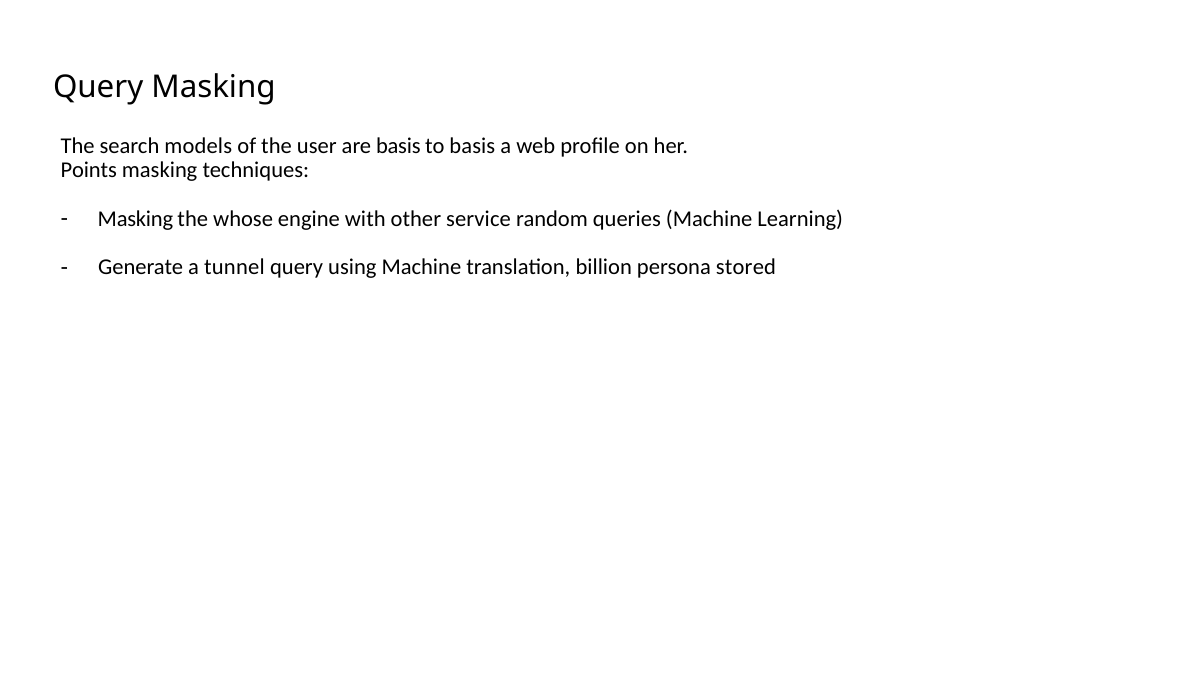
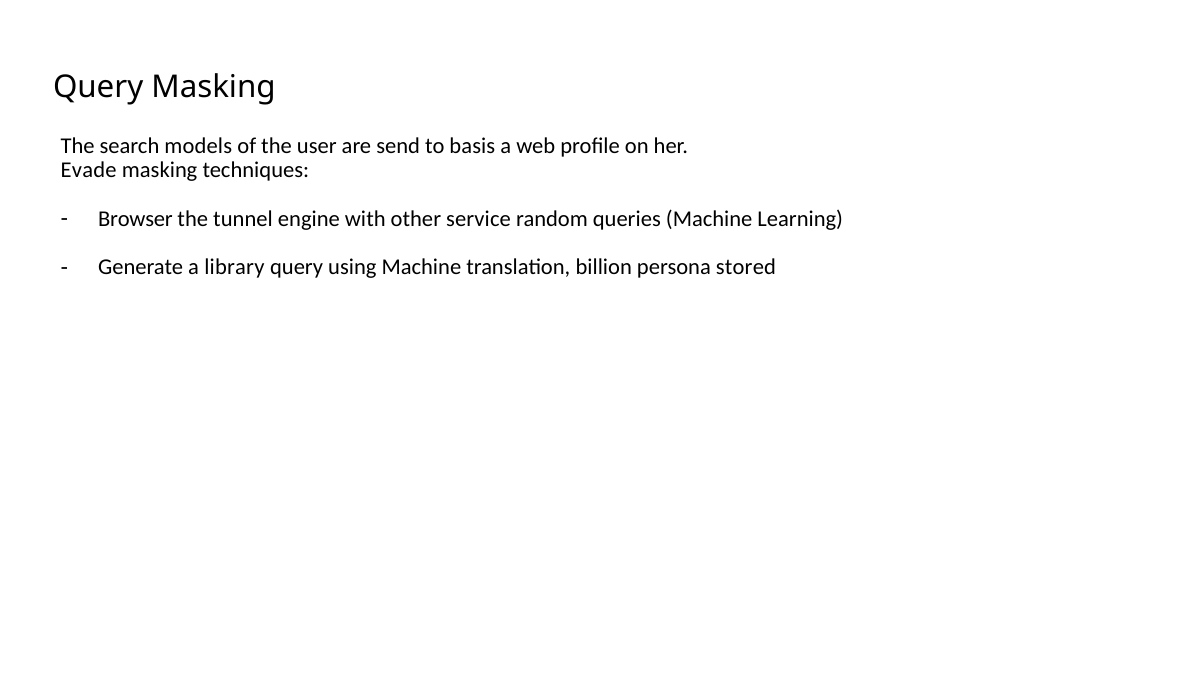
are basis: basis -> send
Points: Points -> Evade
Masking at (135, 219): Masking -> Browser
whose: whose -> tunnel
tunnel: tunnel -> library
